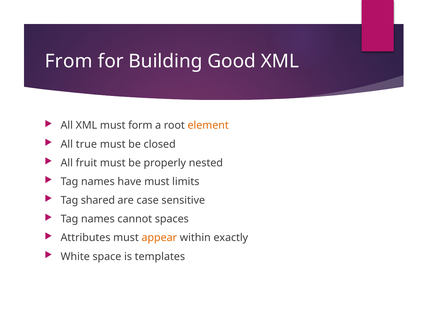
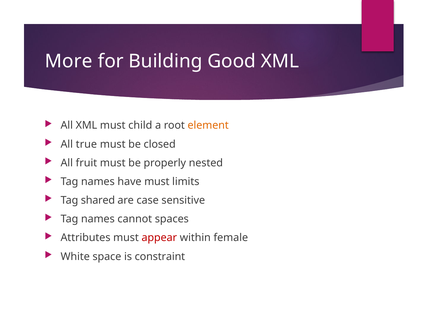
From: From -> More
form: form -> child
appear colour: orange -> red
exactly: exactly -> female
templates: templates -> constraint
